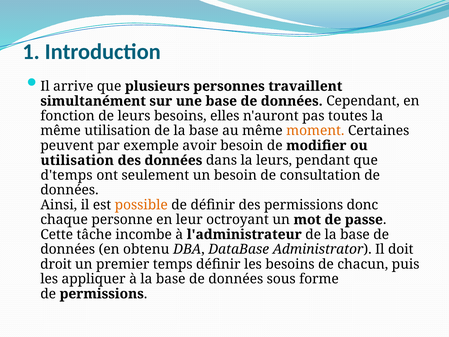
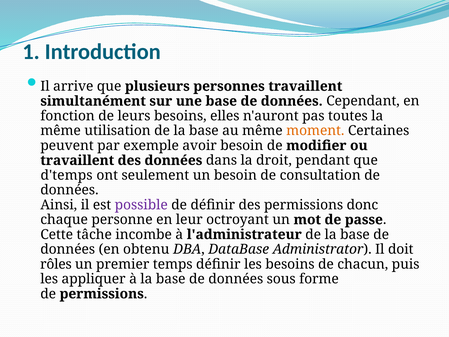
utilisation at (77, 160): utilisation -> travaillent
la leurs: leurs -> droit
possible colour: orange -> purple
droit: droit -> rôles
